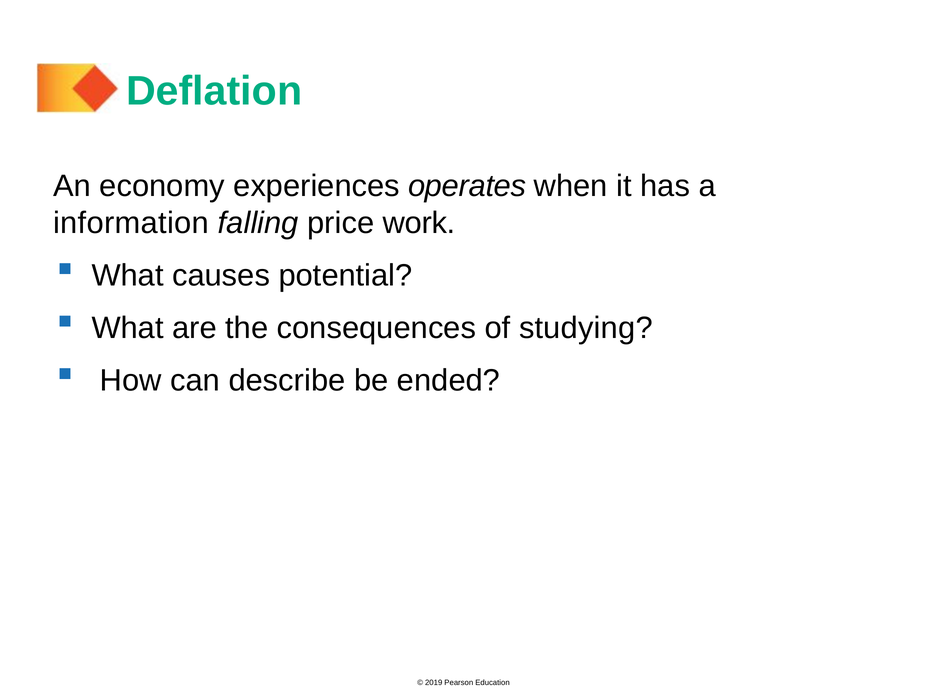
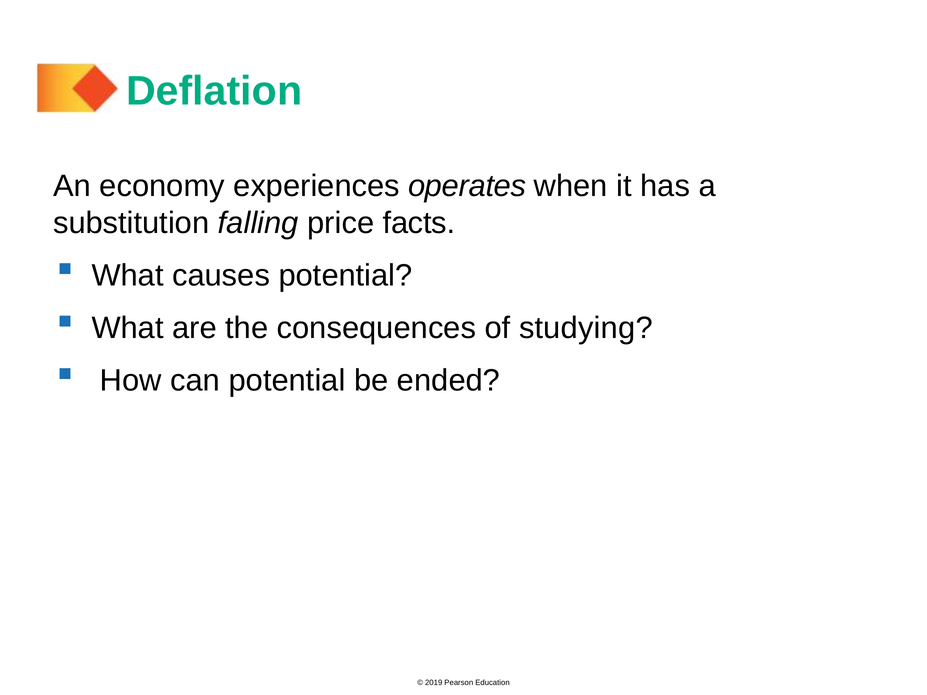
information: information -> substitution
work: work -> facts
can describe: describe -> potential
